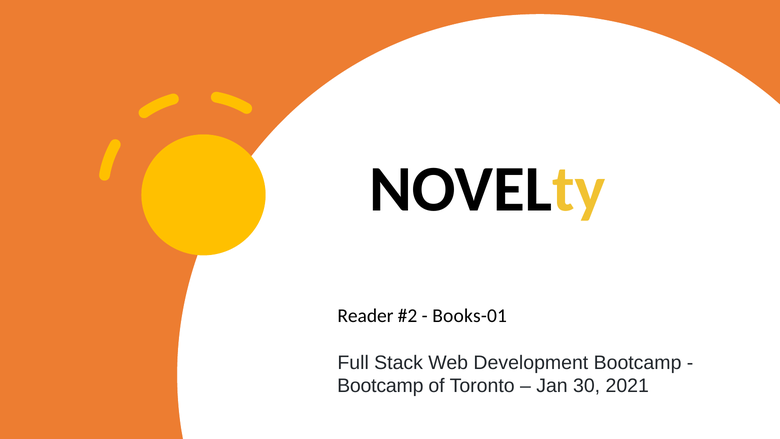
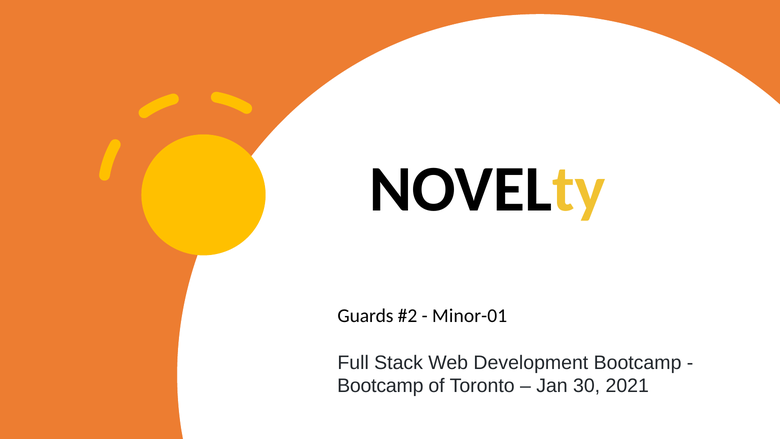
Reader: Reader -> Guards
Books-01: Books-01 -> Minor-01
